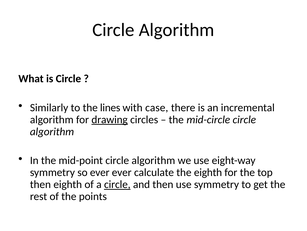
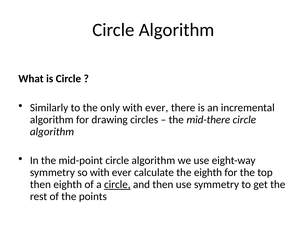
lines: lines -> only
case at (157, 107): case -> ever
drawing underline: present -> none
mid-circle: mid-circle -> mid-there
so ever: ever -> with
